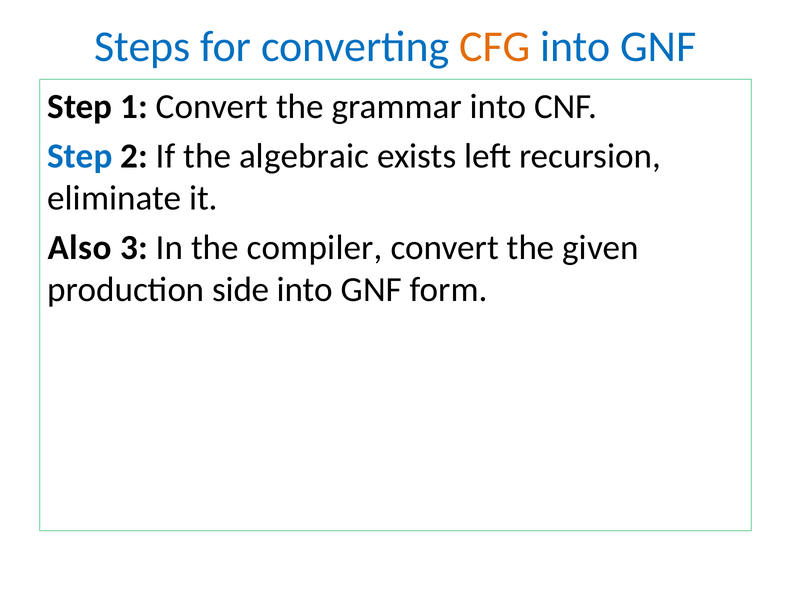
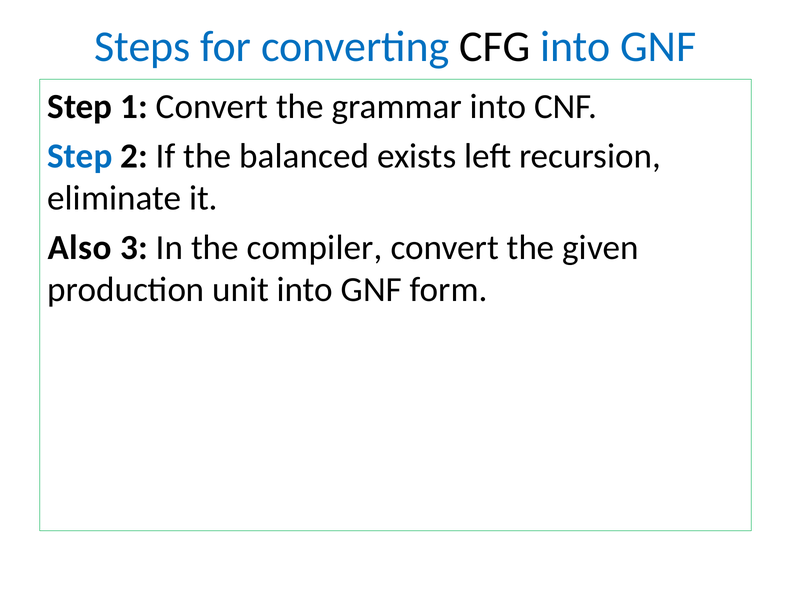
CFG colour: orange -> black
algebraic: algebraic -> balanced
side: side -> unit
